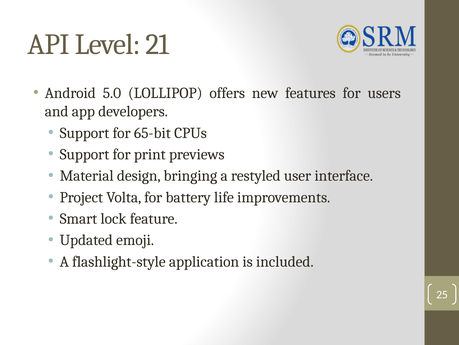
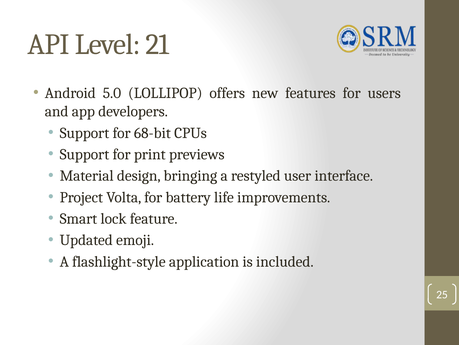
65-bit: 65-bit -> 68-bit
